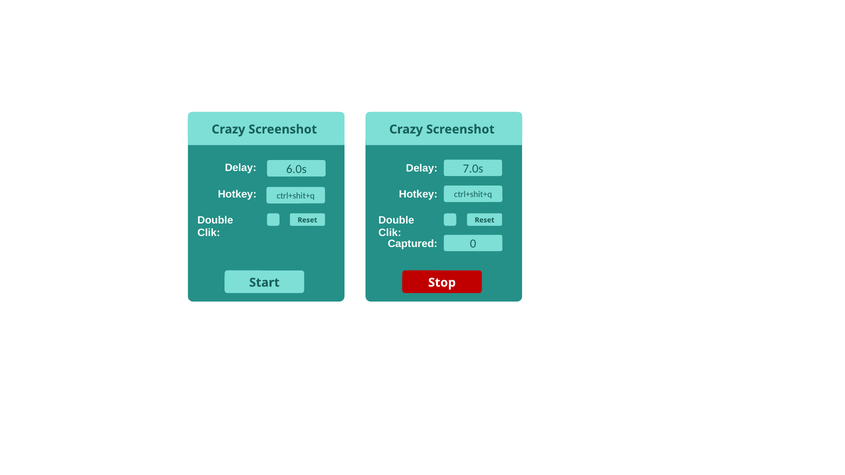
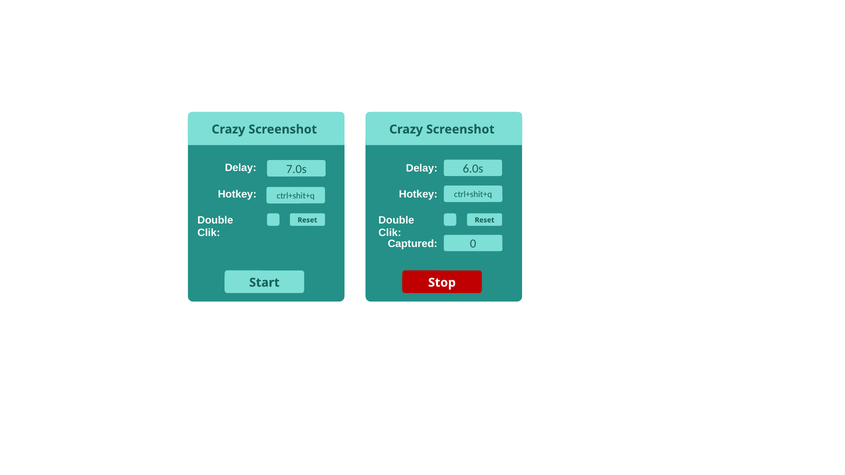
6.0s: 6.0s -> 7.0s
7.0s: 7.0s -> 6.0s
